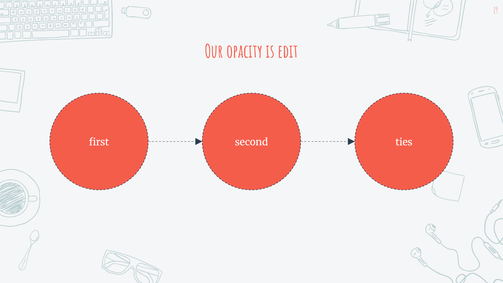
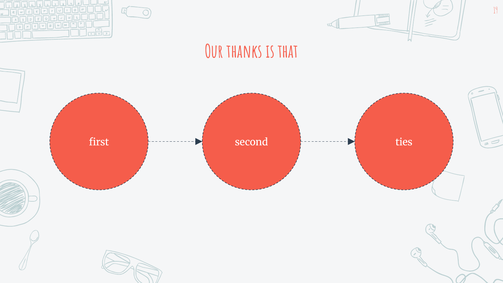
opacity: opacity -> thanks
edit: edit -> that
